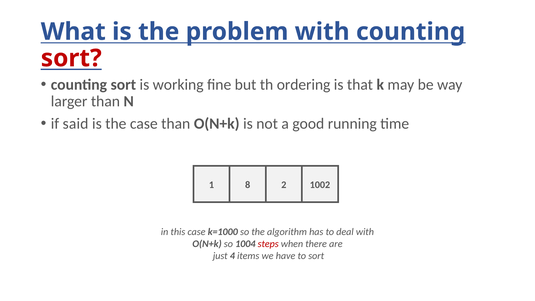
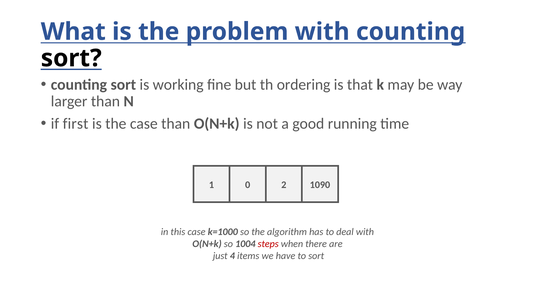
sort at (71, 58) colour: red -> black
said: said -> first
8: 8 -> 0
1002: 1002 -> 1090
